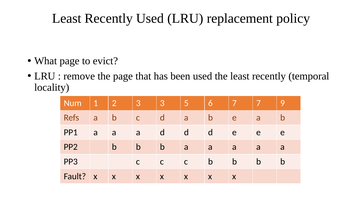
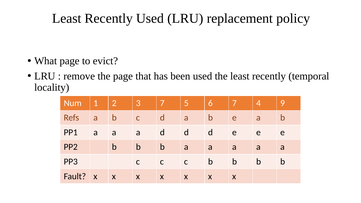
3 3: 3 -> 7
7 7: 7 -> 4
